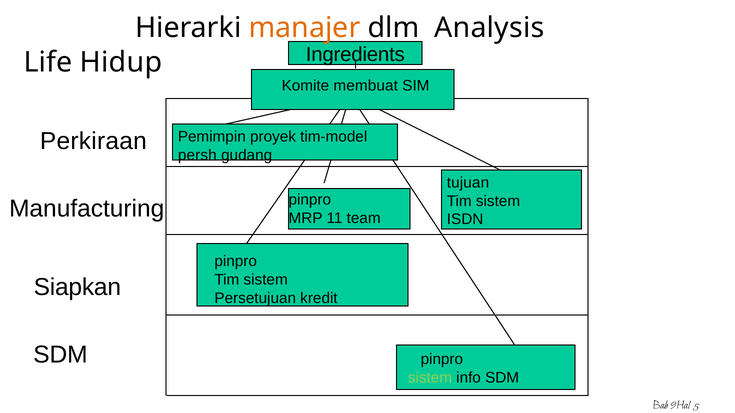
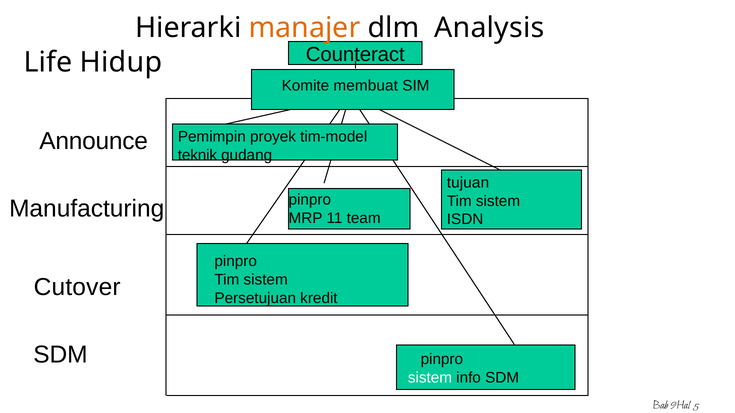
Ingredients: Ingredients -> Counteract
Perkiraan: Perkiraan -> Announce
persh: persh -> teknik
Siapkan: Siapkan -> Cutover
sistem at (430, 378) colour: light green -> white
